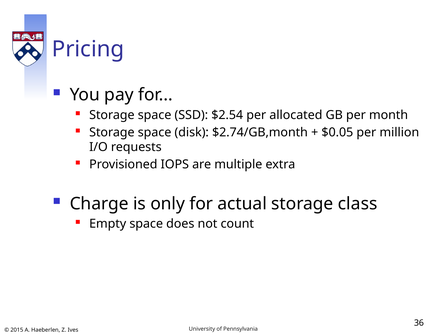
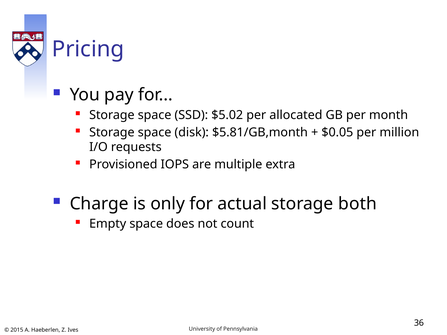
$2.54: $2.54 -> $5.02
$2.74/GB,month: $2.74/GB,month -> $5.81/GB,month
class: class -> both
